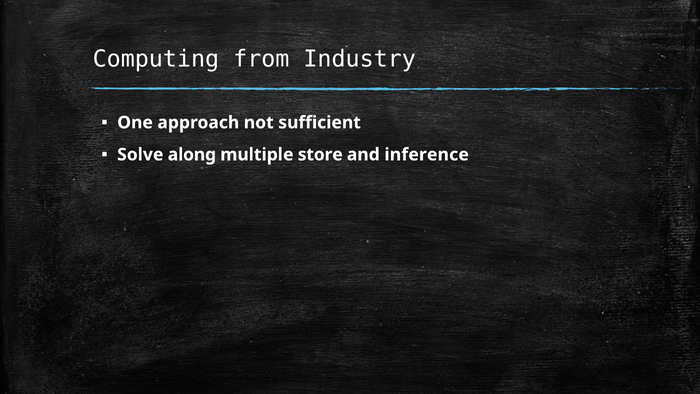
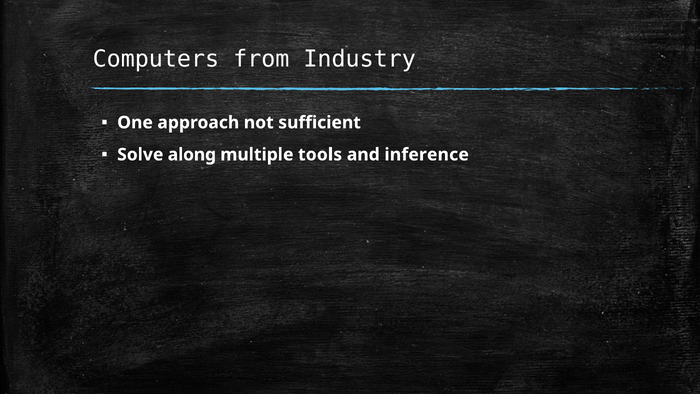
Computing: Computing -> Computers
store: store -> tools
